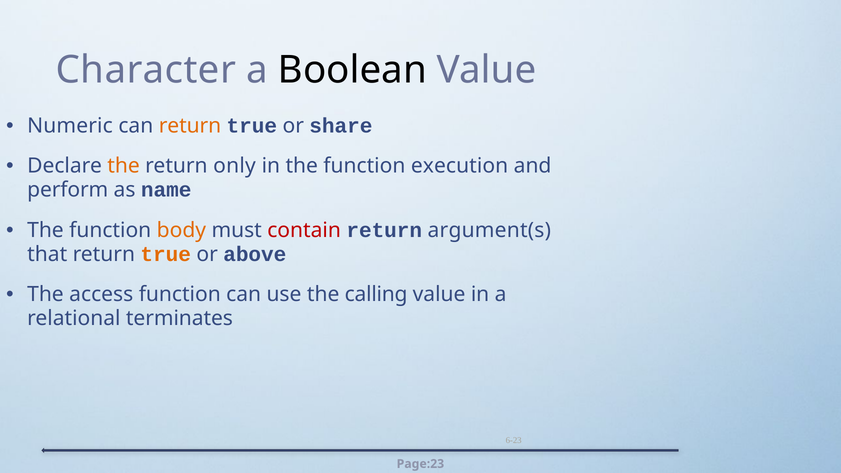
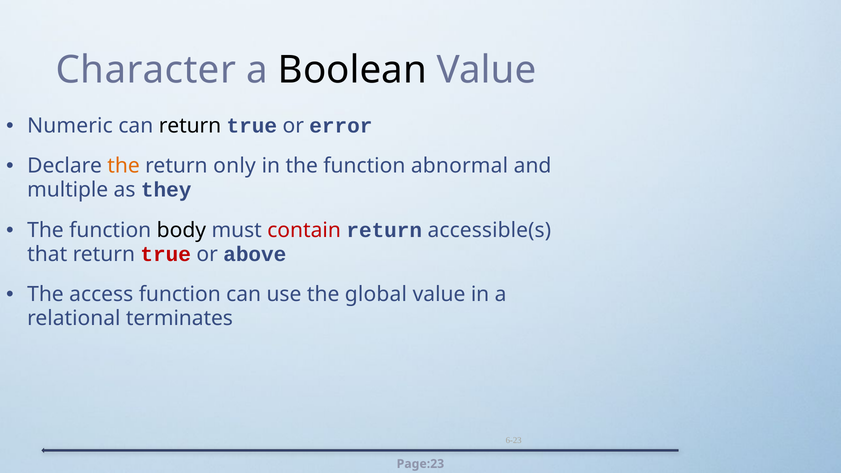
return at (190, 126) colour: orange -> black
share: share -> error
execution: execution -> abnormal
perform: perform -> multiple
name: name -> they
body colour: orange -> black
argument(s: argument(s -> accessible(s
true at (166, 254) colour: orange -> red
calling: calling -> global
